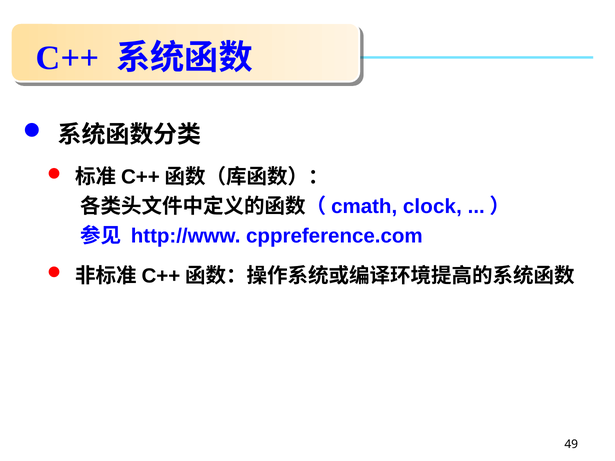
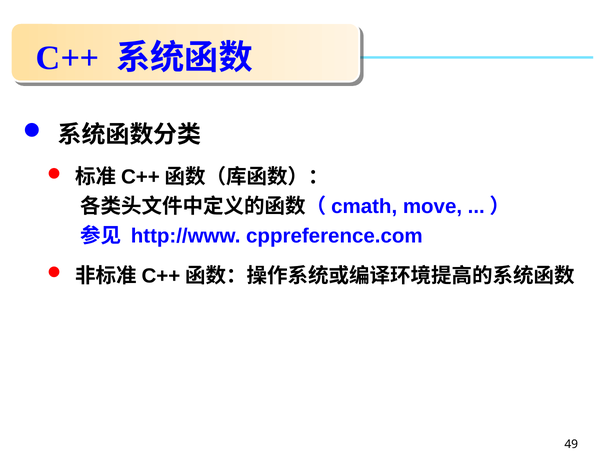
clock: clock -> move
